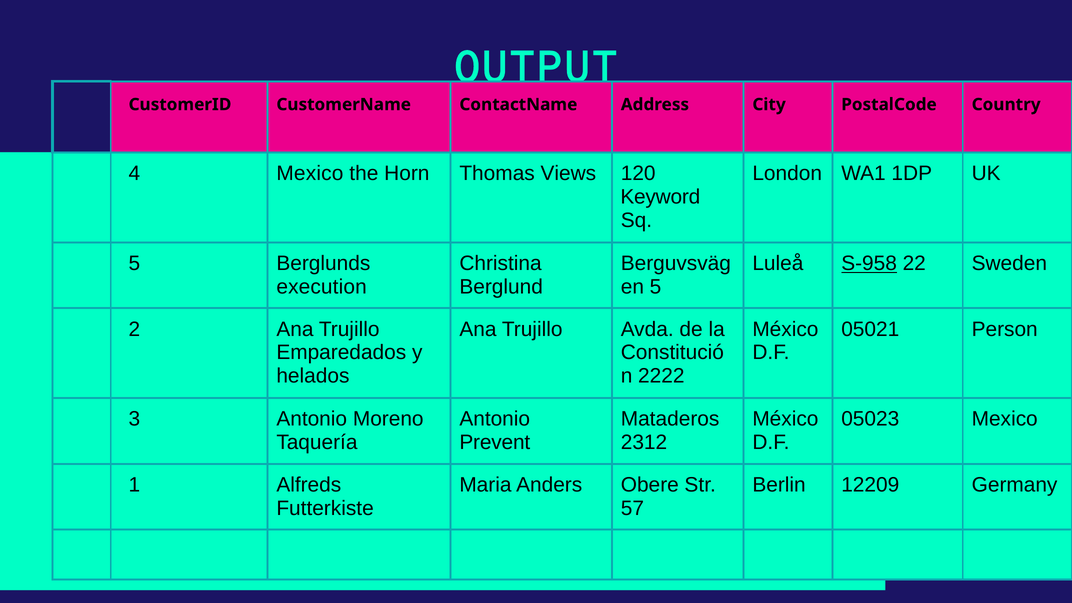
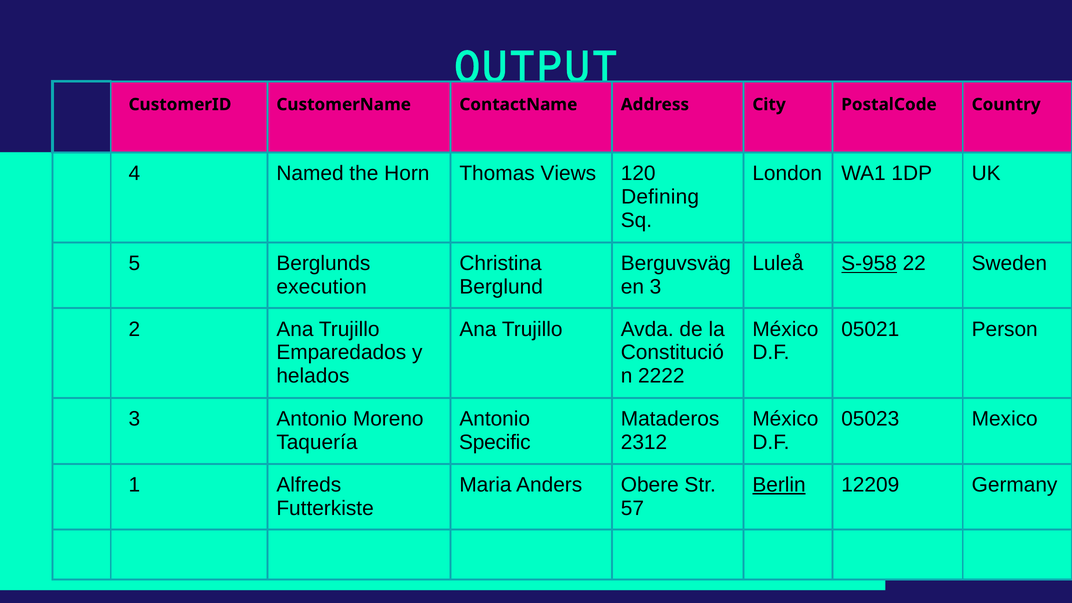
4 Mexico: Mexico -> Named
Keyword: Keyword -> Defining
5 at (656, 287): 5 -> 3
Prevent: Prevent -> Specific
Berlin underline: none -> present
